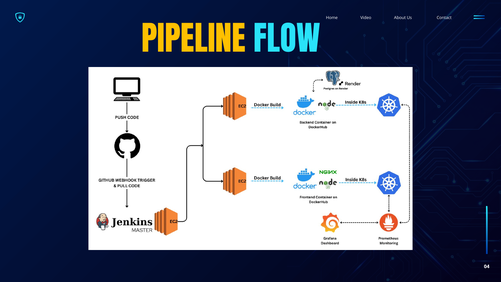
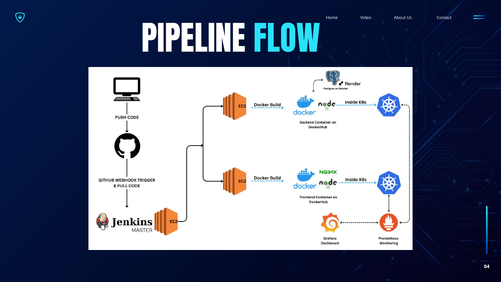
PIPELINE colour: yellow -> white
